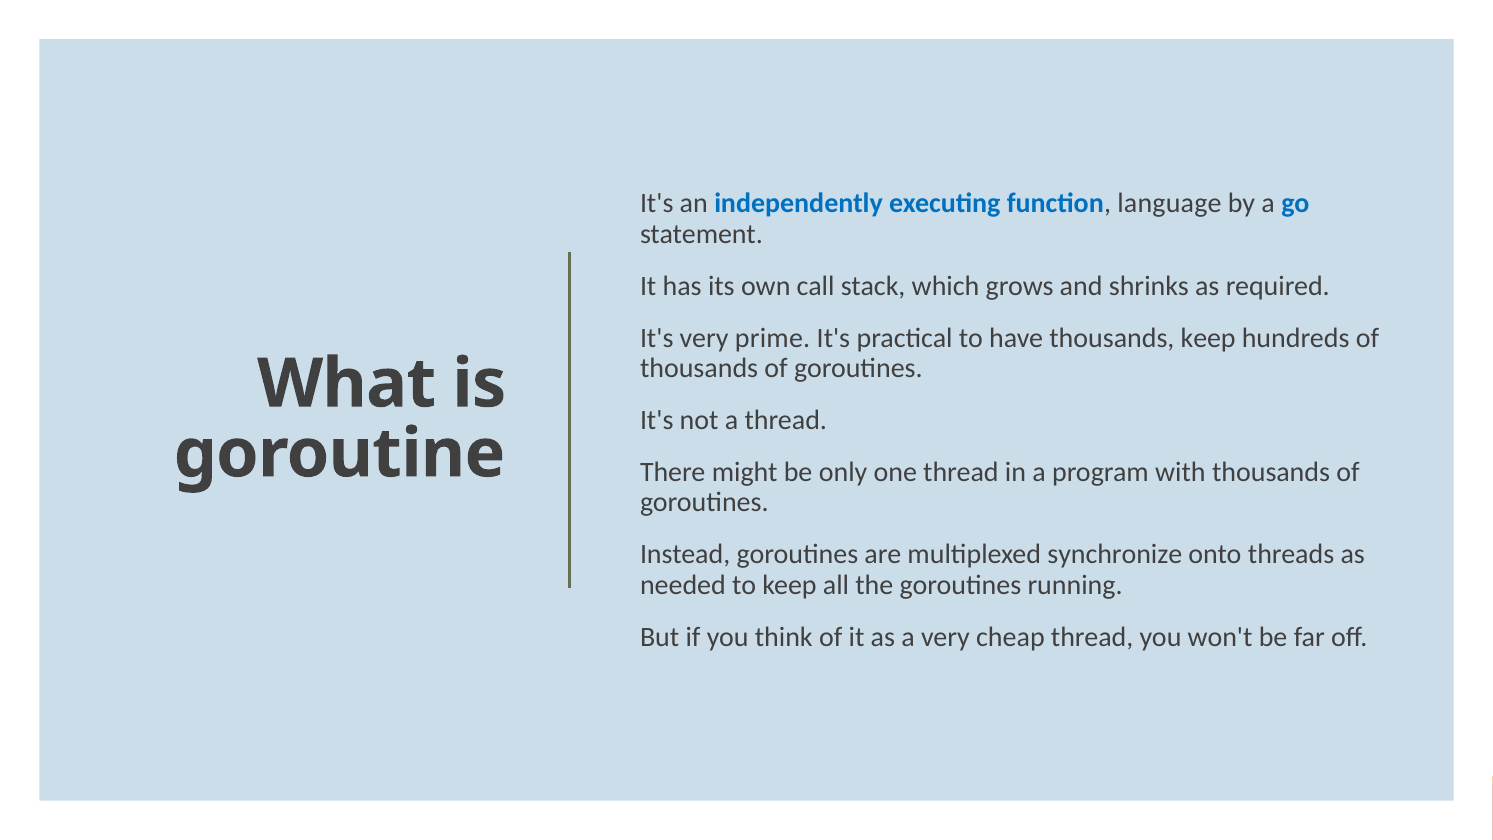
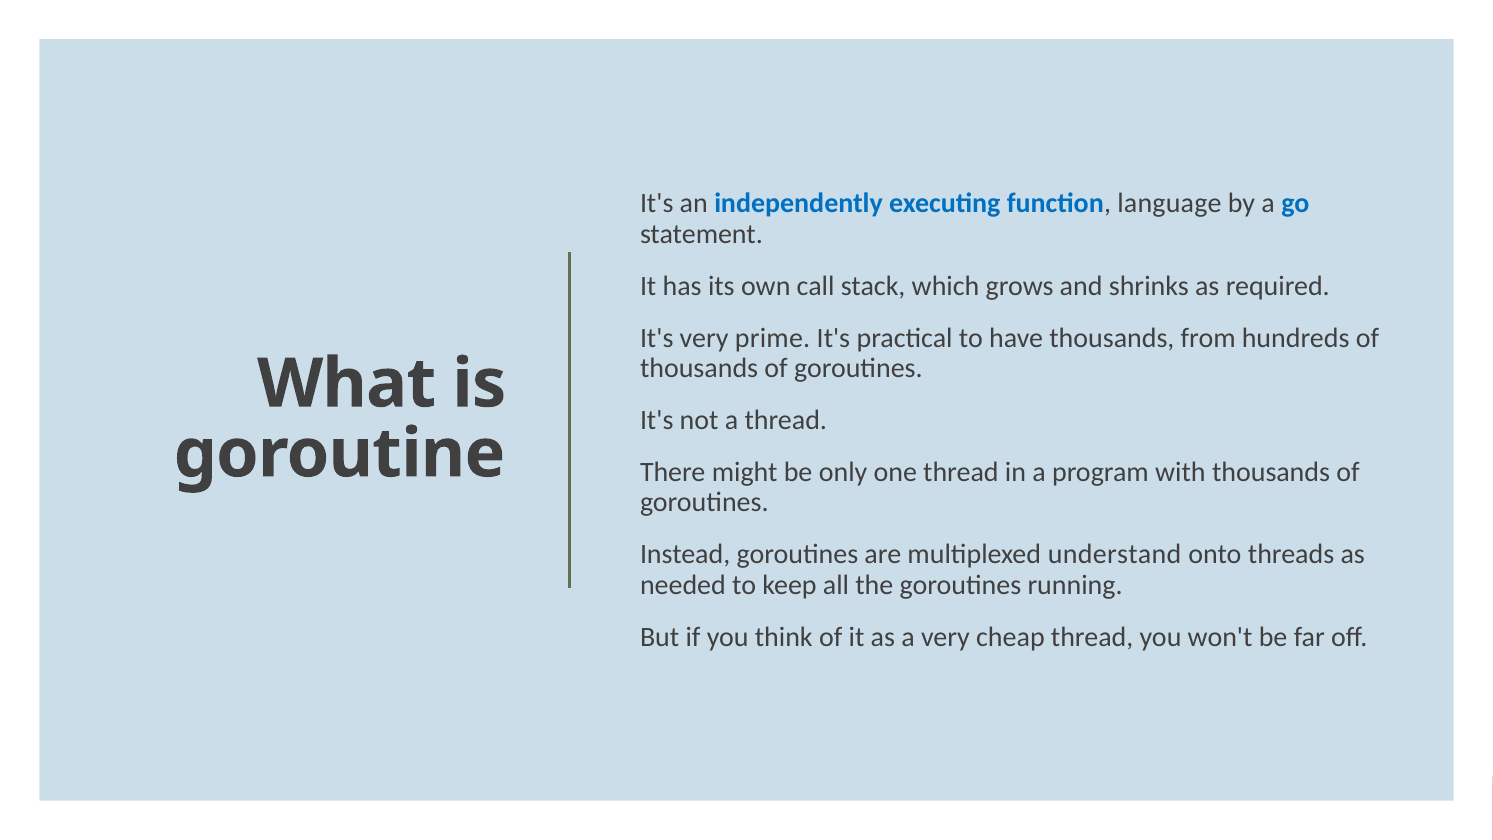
thousands keep: keep -> from
synchronize: synchronize -> understand
